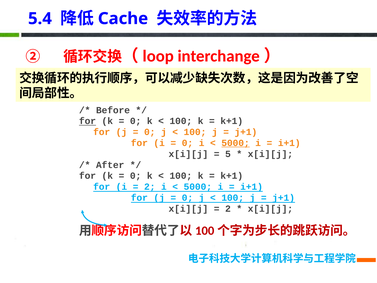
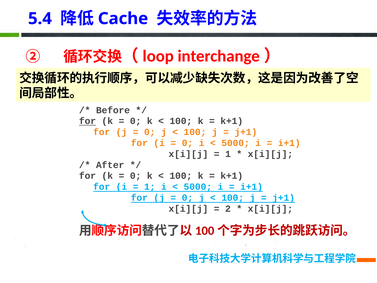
5000 at (236, 143) underline: present -> none
5 at (228, 154): 5 -> 1
2 at (150, 187): 2 -> 1
